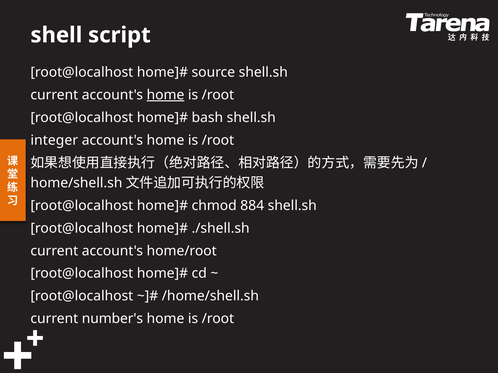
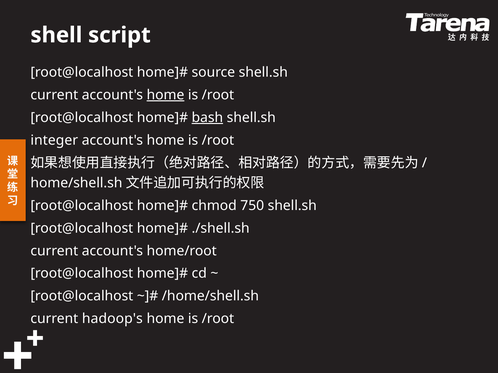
bash underline: none -> present
884: 884 -> 750
number's: number's -> hadoop's
